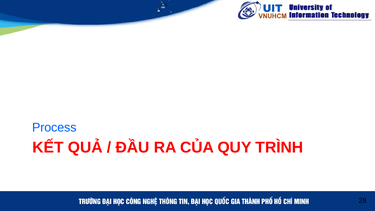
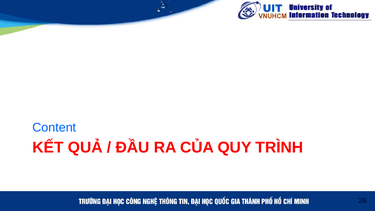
Process: Process -> Content
